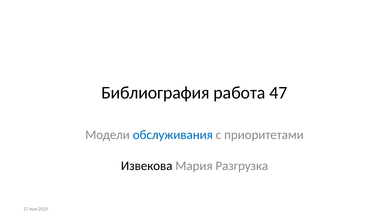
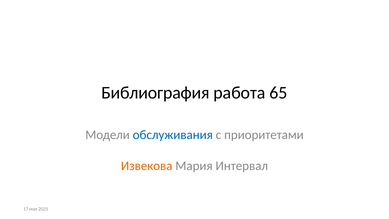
47: 47 -> 65
Извекова colour: black -> orange
Разгрузка: Разгрузка -> Интервал
